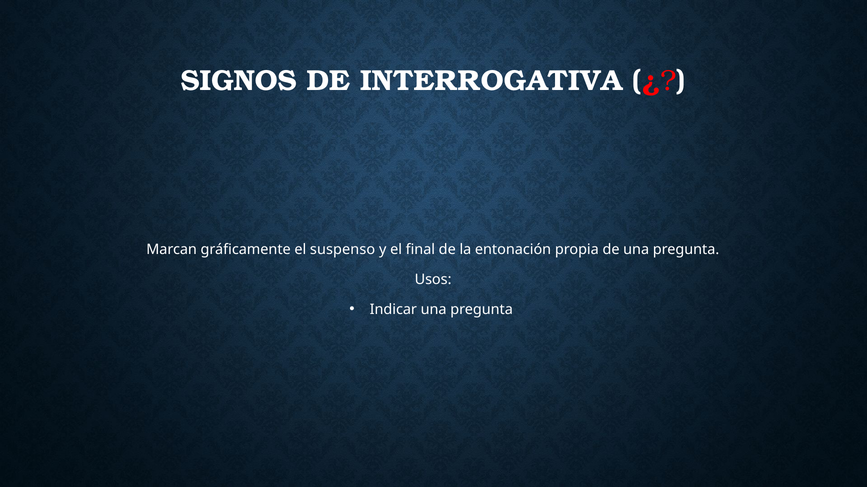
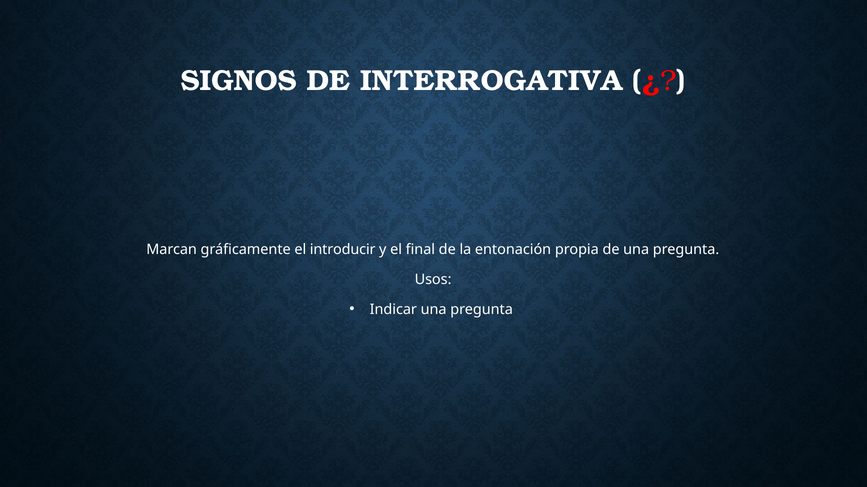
suspenso: suspenso -> introducir
